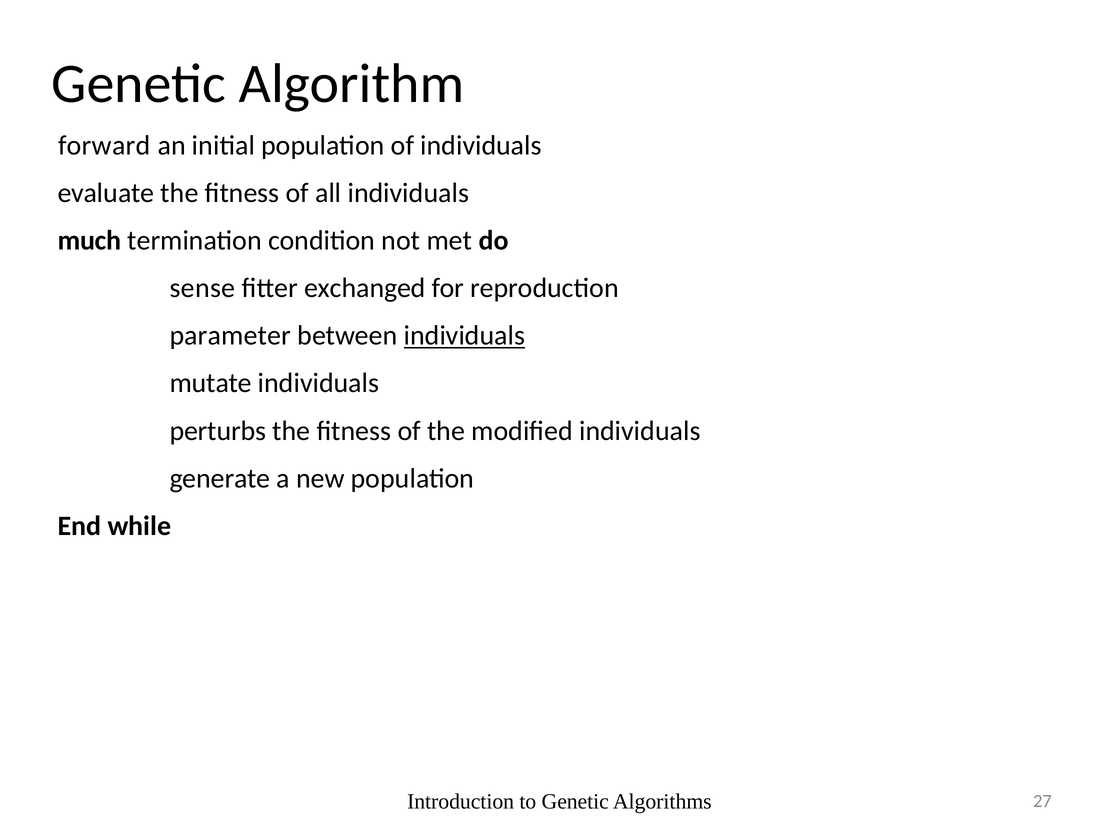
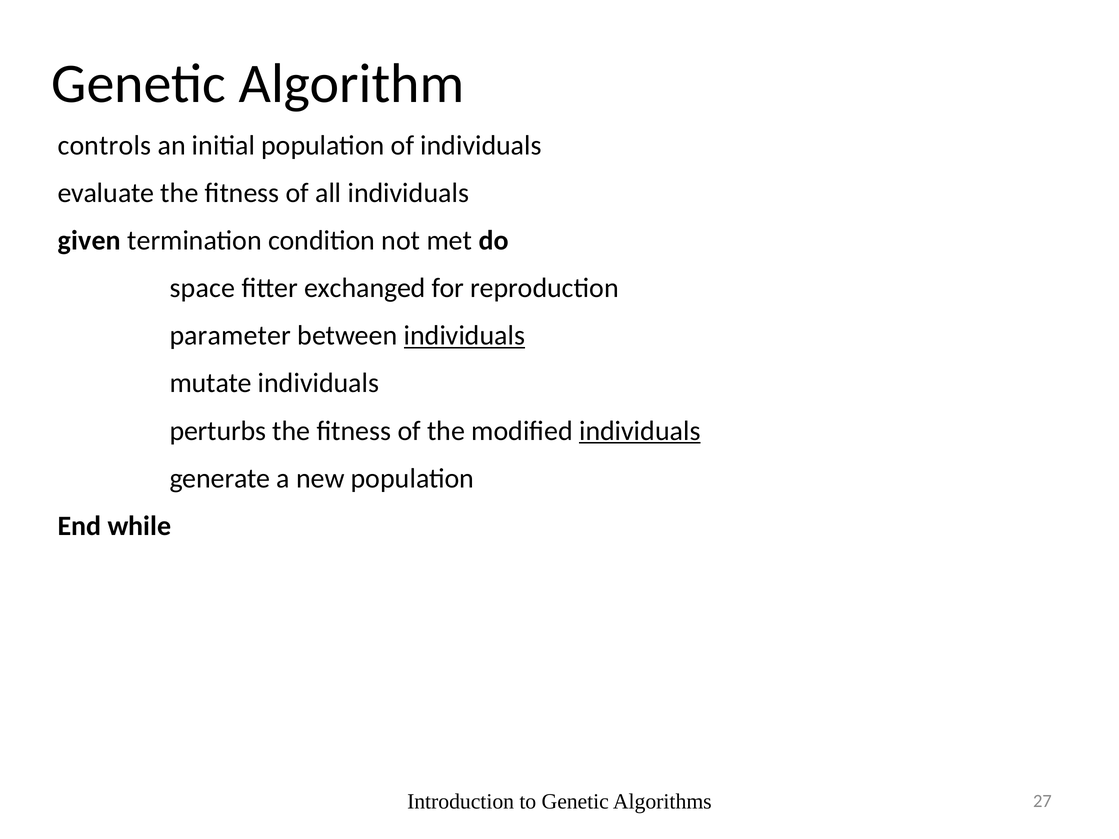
forward: forward -> controls
much: much -> given
sense: sense -> space
individuals at (640, 431) underline: none -> present
